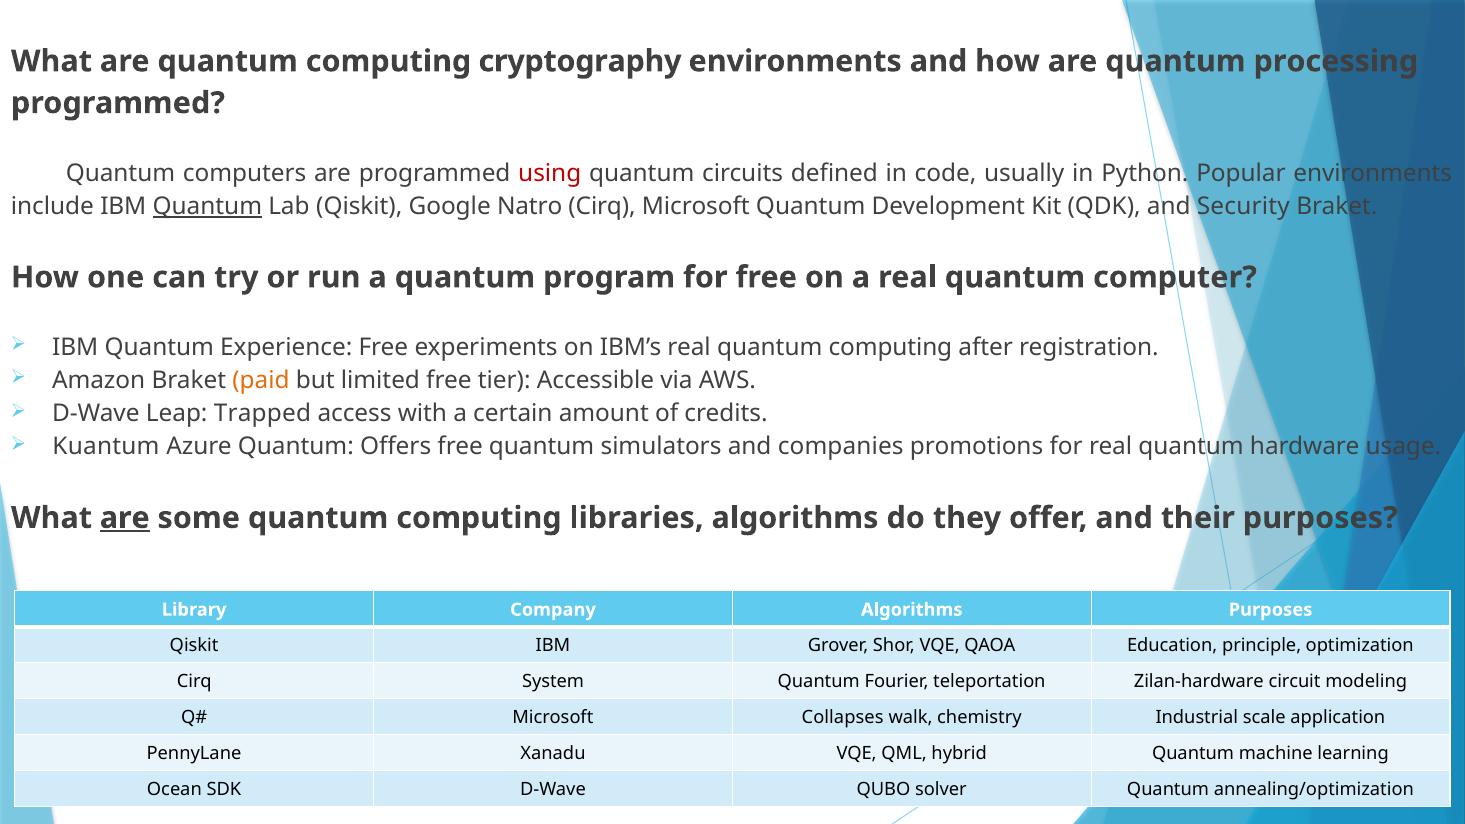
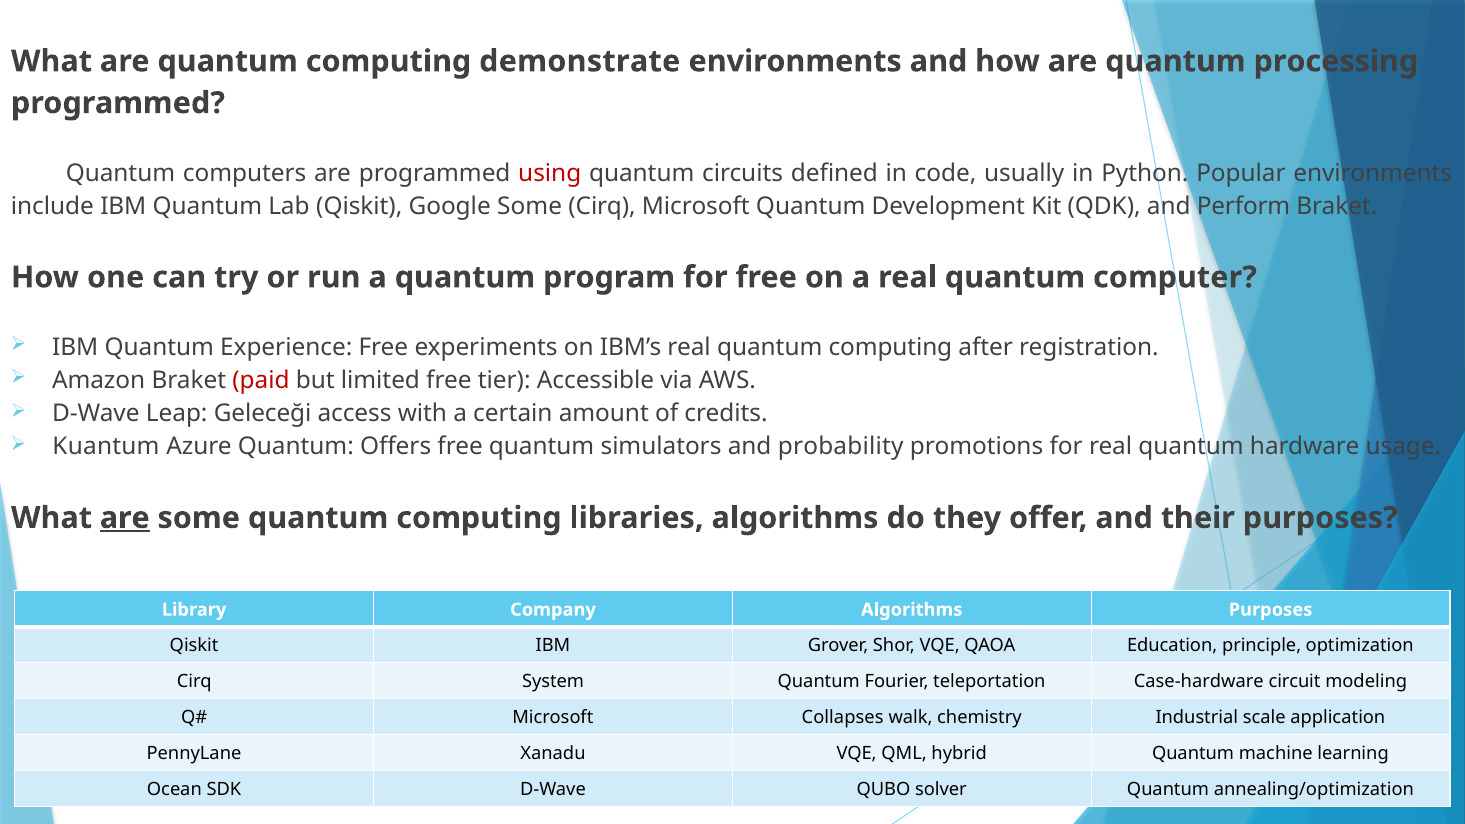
cryptography: cryptography -> demonstrate
Quantum at (207, 206) underline: present -> none
Google Natro: Natro -> Some
Security: Security -> Perform
paid colour: orange -> red
Trapped: Trapped -> Geleceği
companies: companies -> probability
Zilan-hardware: Zilan-hardware -> Case-hardware
